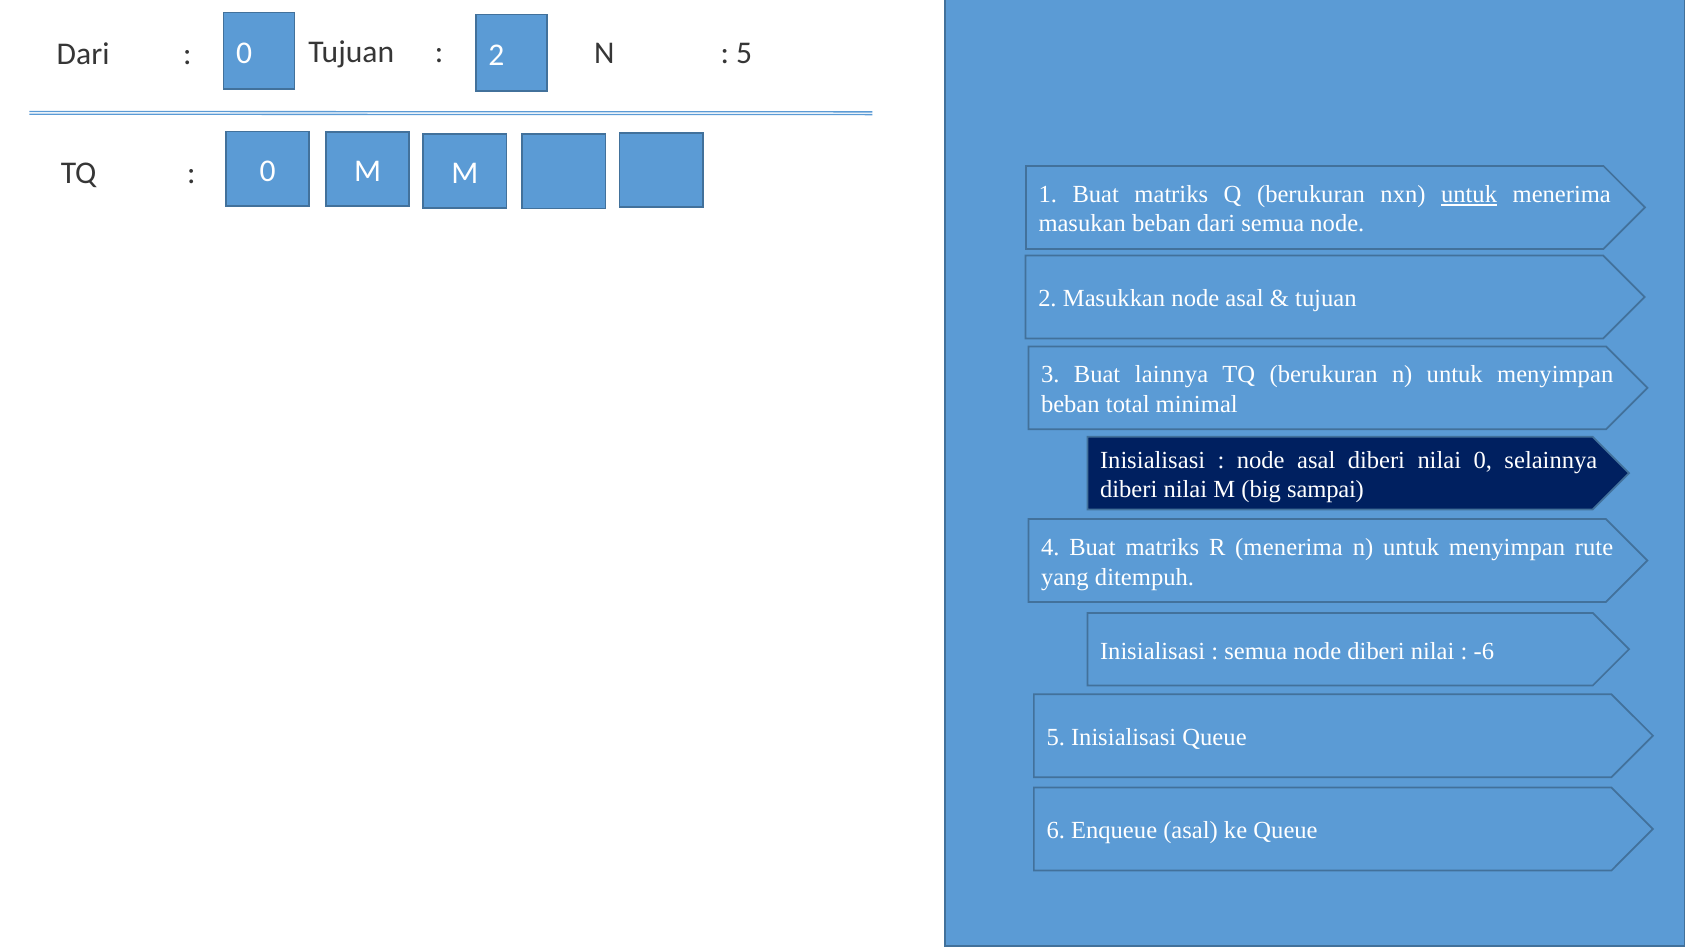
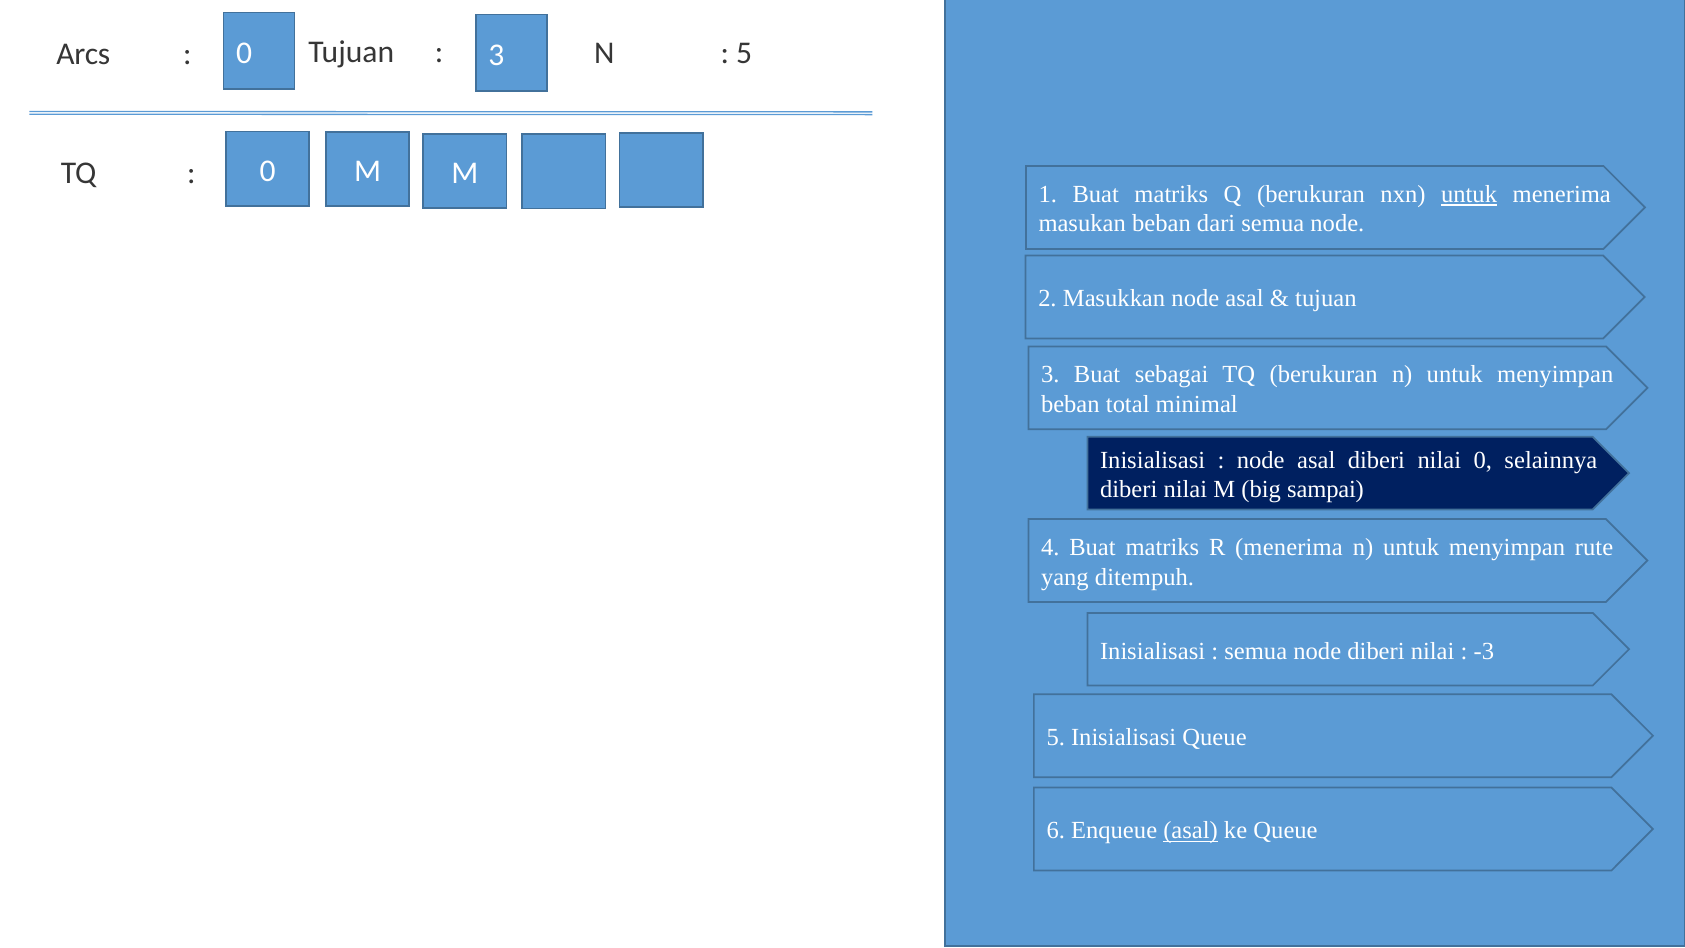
0 2: 2 -> 3
Dari at (83, 55): Dari -> Arcs
lainnya: lainnya -> sebagai
-6: -6 -> -3
asal at (1191, 831) underline: none -> present
